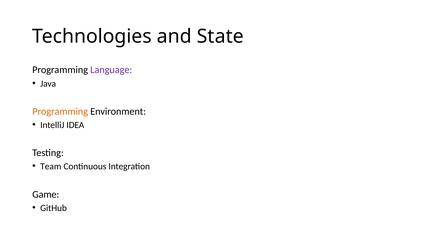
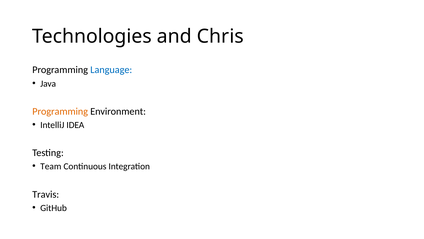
State: State -> Chris
Language colour: purple -> blue
Game: Game -> Travis
